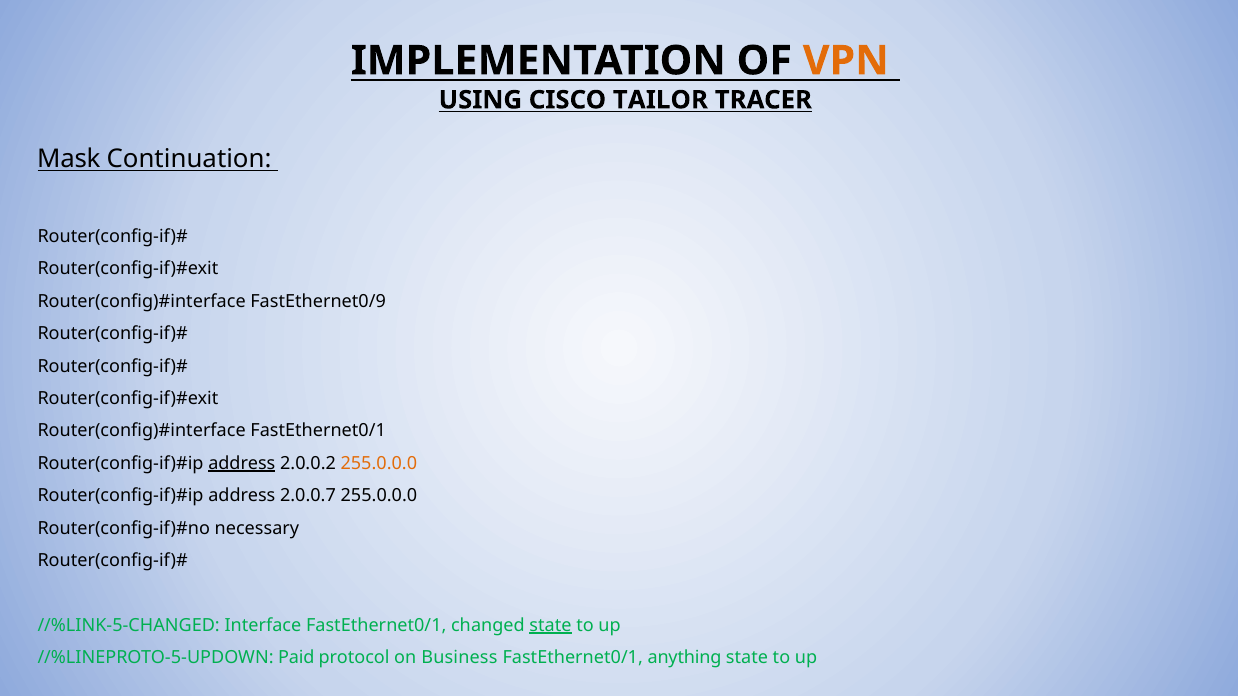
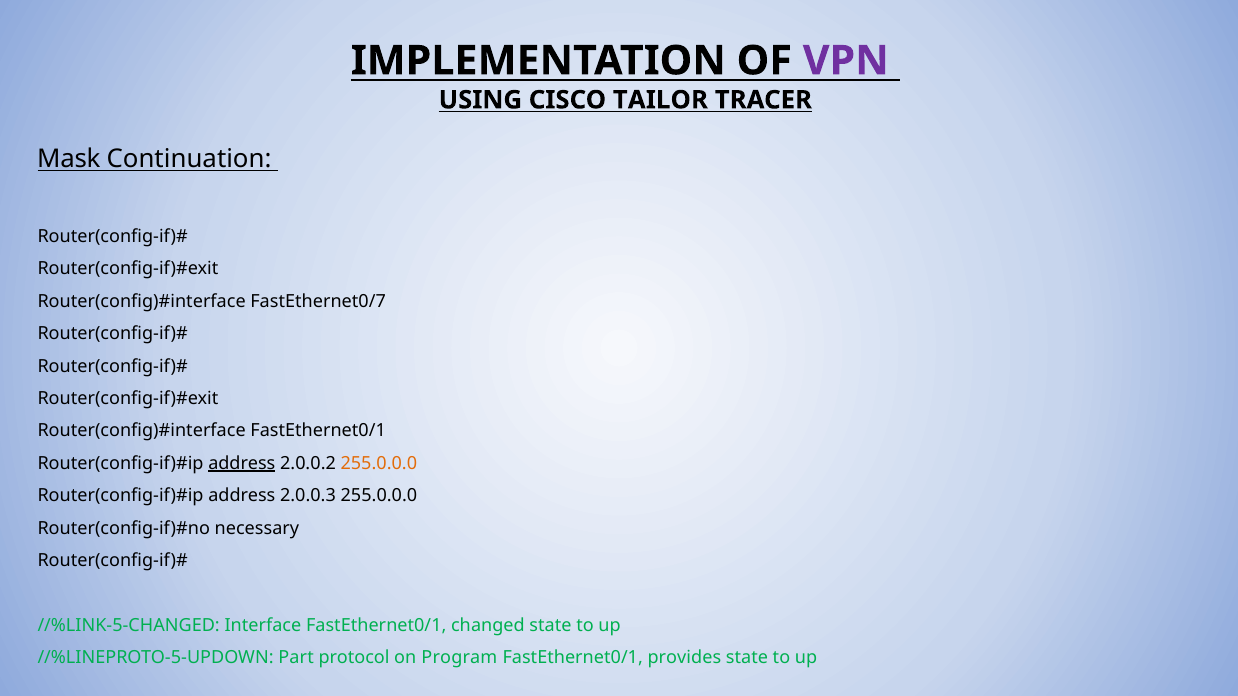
VPN colour: orange -> purple
FastEthernet0/9: FastEthernet0/9 -> FastEthernet0/7
2.0.0.7: 2.0.0.7 -> 2.0.0.3
state at (550, 626) underline: present -> none
Paid: Paid -> Part
Business: Business -> Program
anything: anything -> provides
